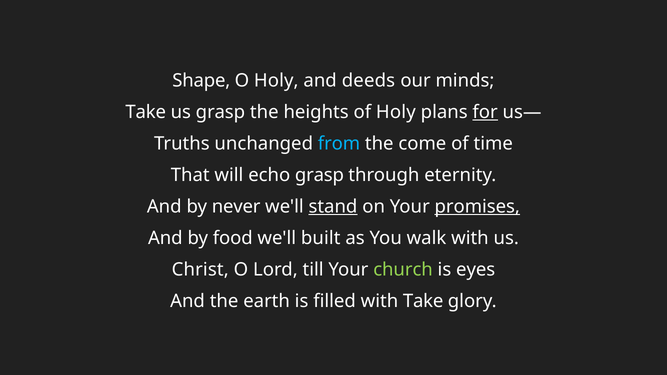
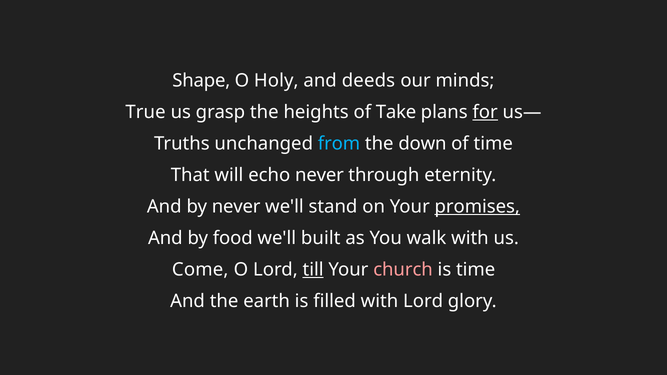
Take at (146, 112): Take -> True
of Holy: Holy -> Take
come: come -> down
echo grasp: grasp -> never
stand underline: present -> none
Christ: Christ -> Come
till underline: none -> present
church colour: light green -> pink
is eyes: eyes -> time
with Take: Take -> Lord
